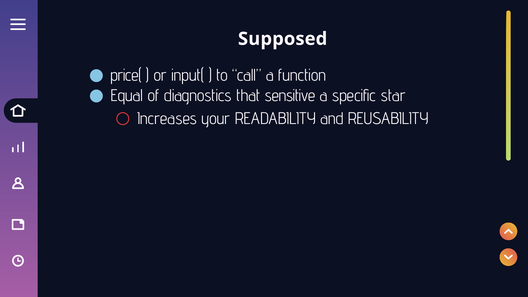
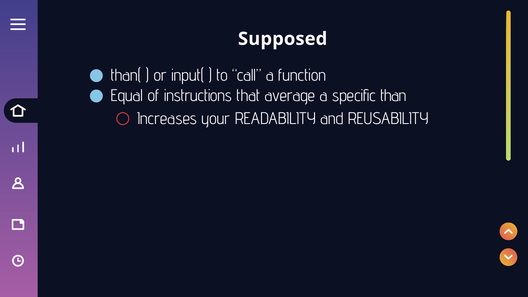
price(: price( -> than(
diagnostics: diagnostics -> instructions
sensitive: sensitive -> average
star: star -> than
